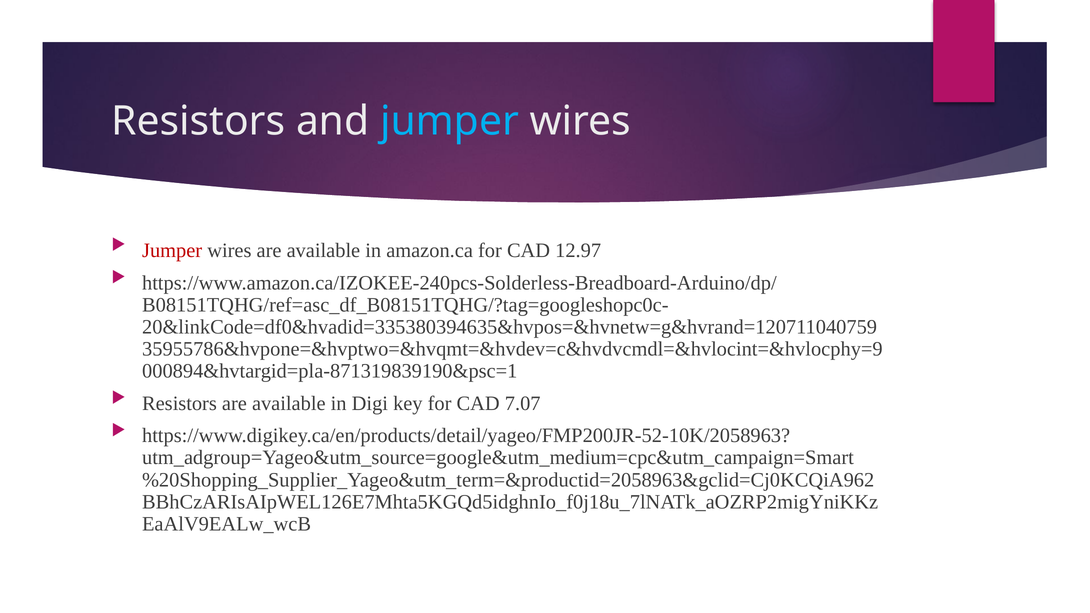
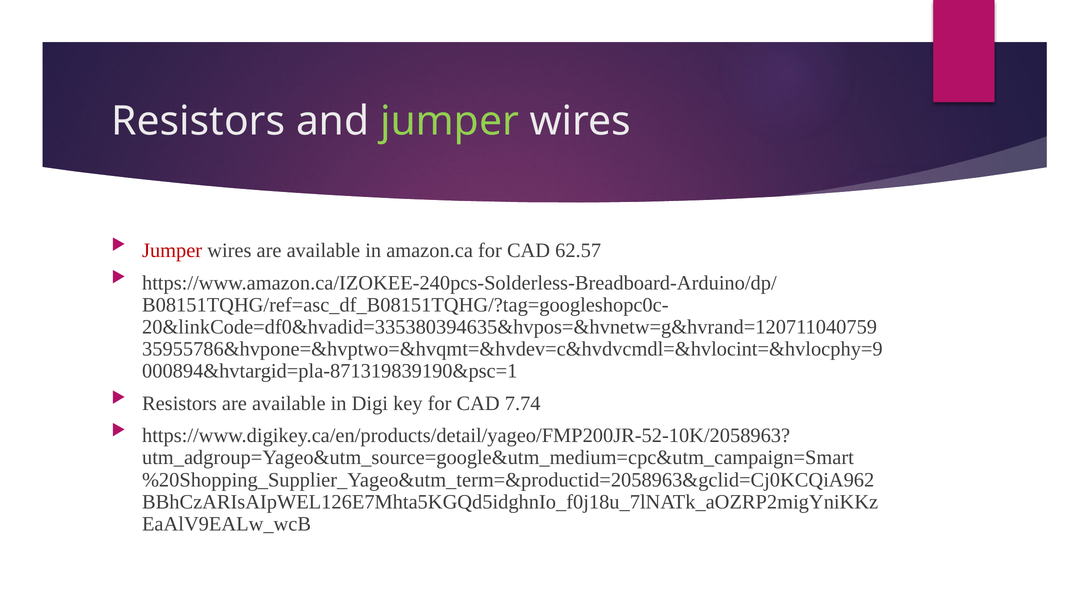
jumper at (450, 121) colour: light blue -> light green
12.97: 12.97 -> 62.57
7.07: 7.07 -> 7.74
